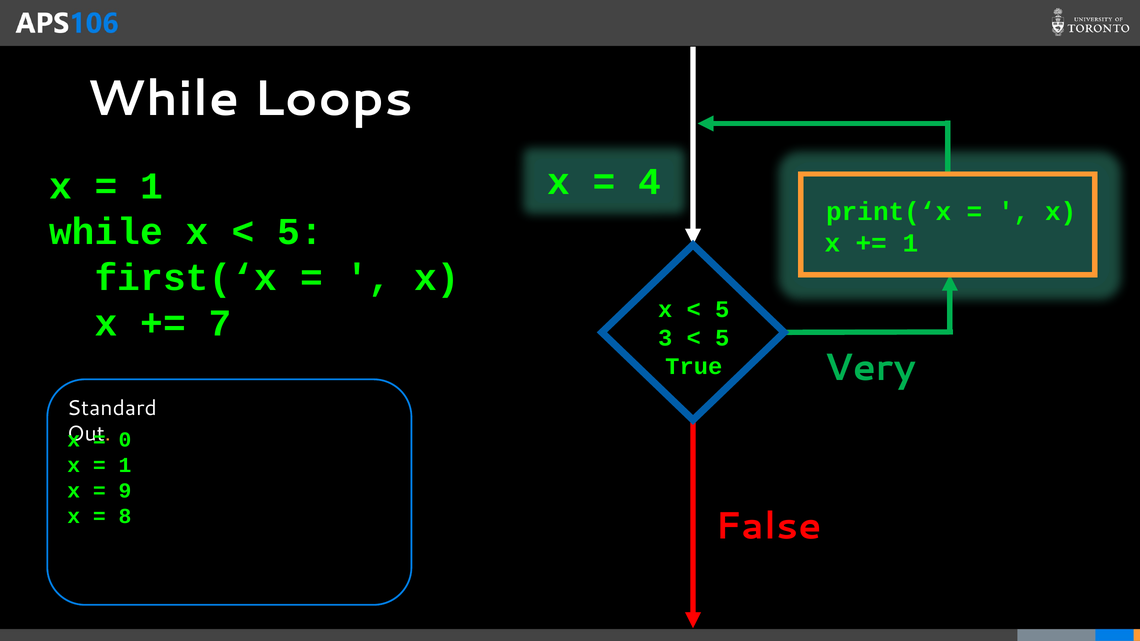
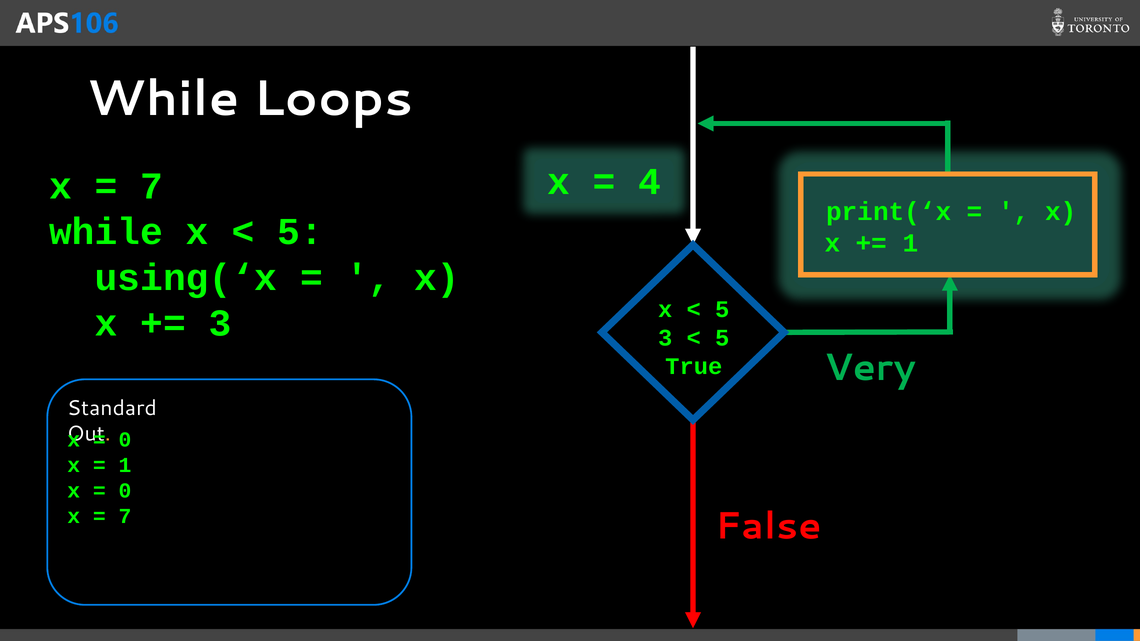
1 at (152, 186): 1 -> 7
first(‘x: first(‘x -> using(‘x
7 at (220, 323): 7 -> 3
9 at (125, 491): 9 -> 0
8 at (125, 517): 8 -> 7
